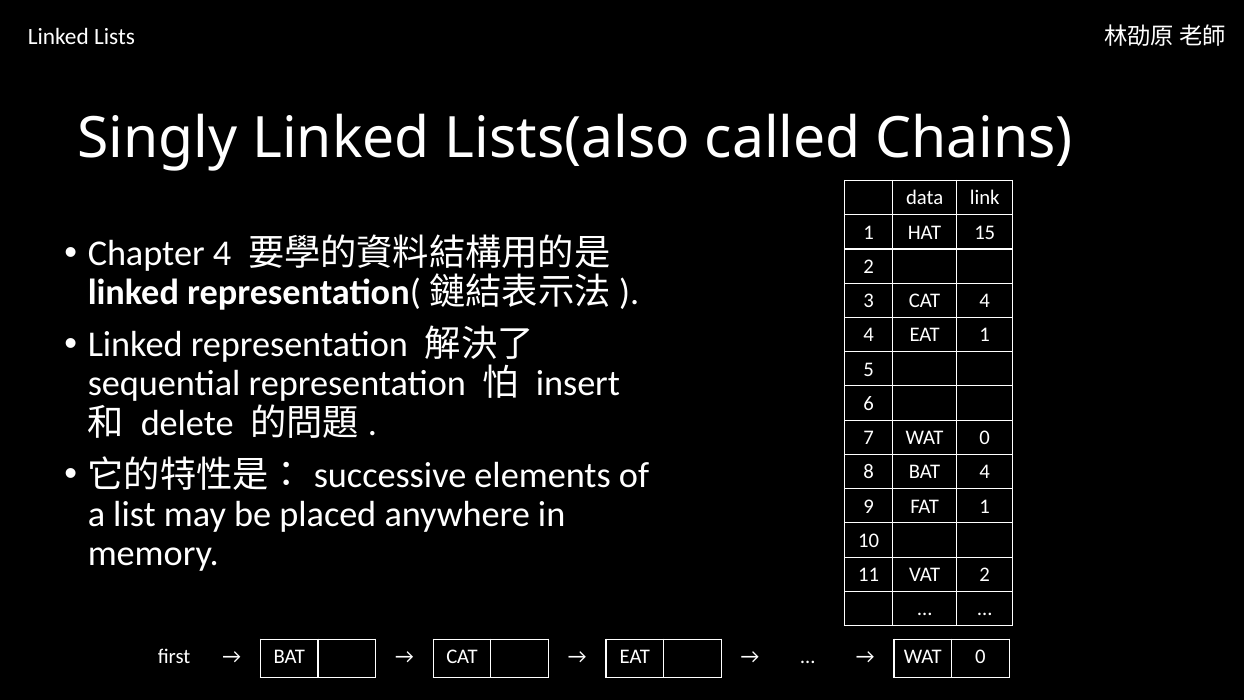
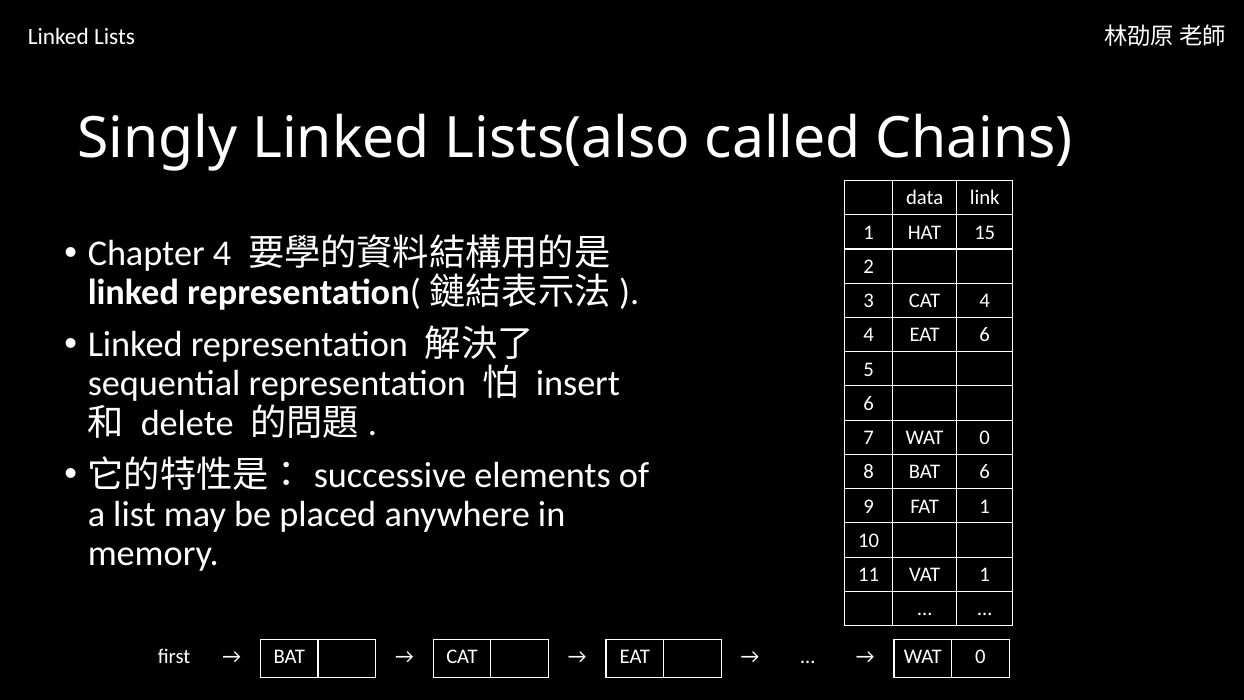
EAT 1: 1 -> 6
BAT 4: 4 -> 6
VAT 2: 2 -> 1
